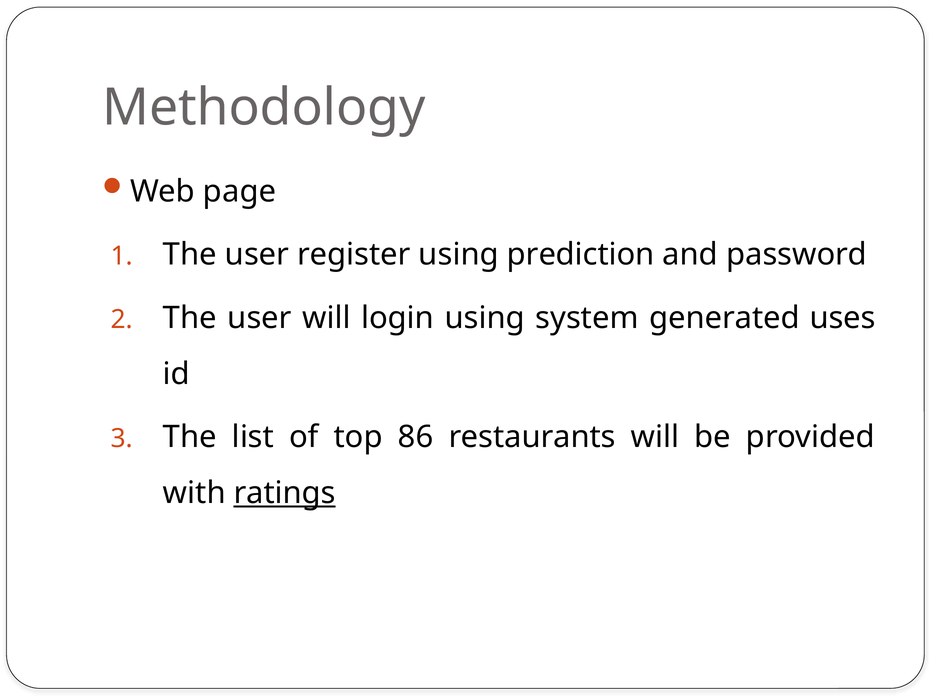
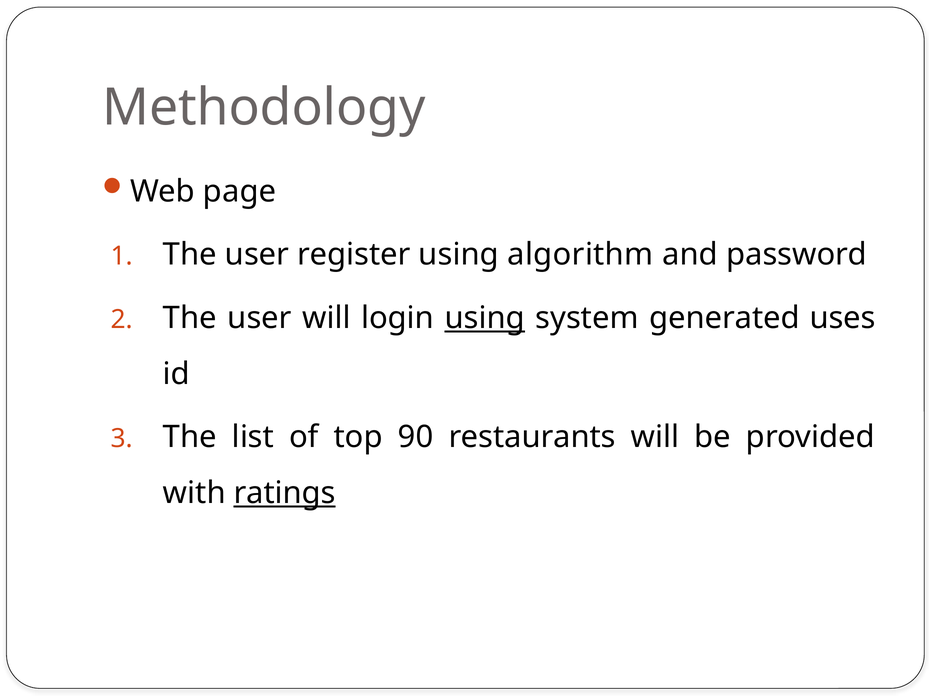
prediction: prediction -> algorithm
using at (485, 318) underline: none -> present
86: 86 -> 90
